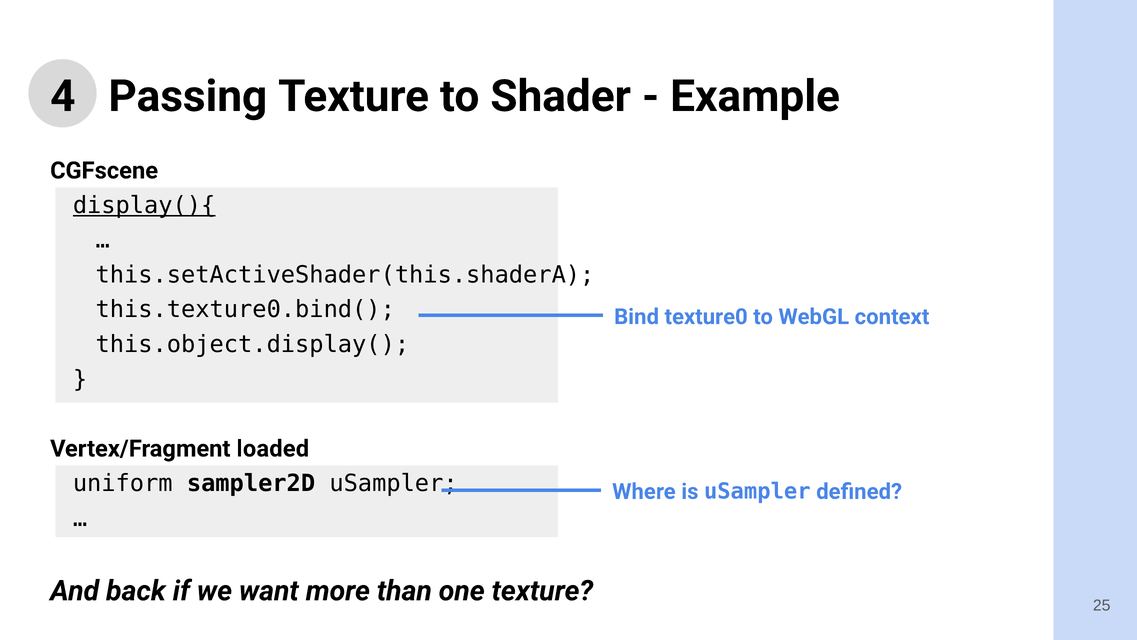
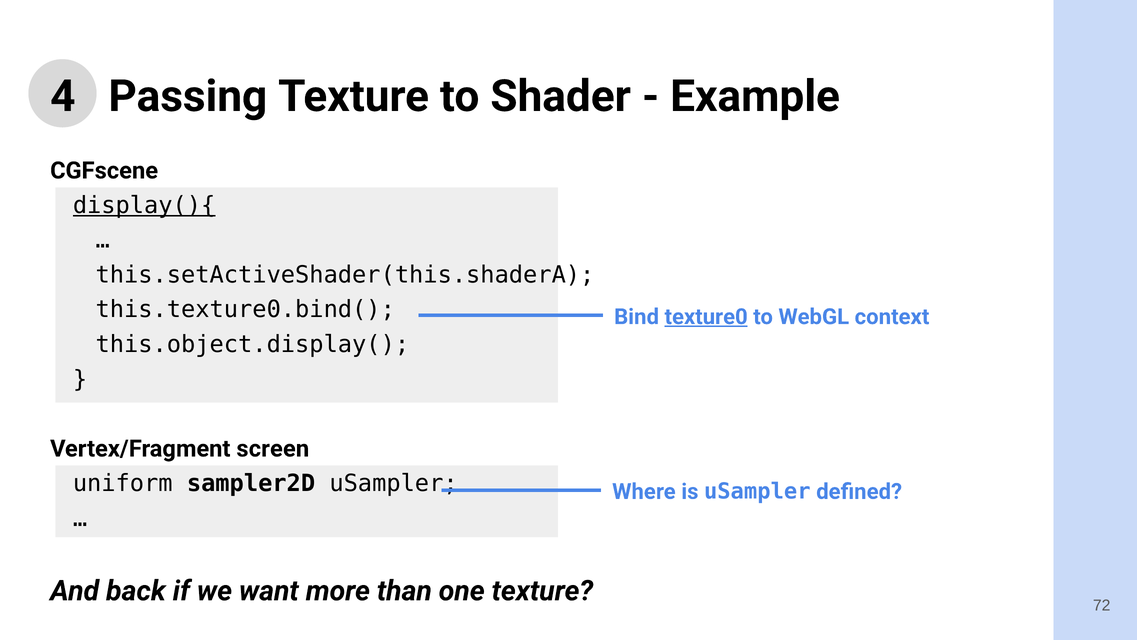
texture0 underline: none -> present
loaded: loaded -> screen
25: 25 -> 72
